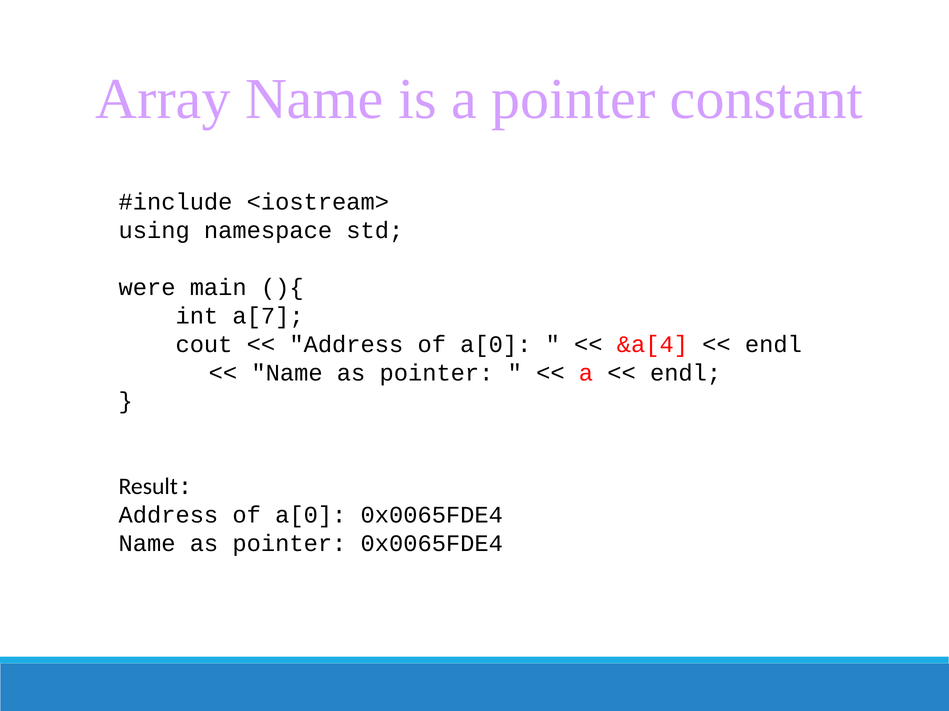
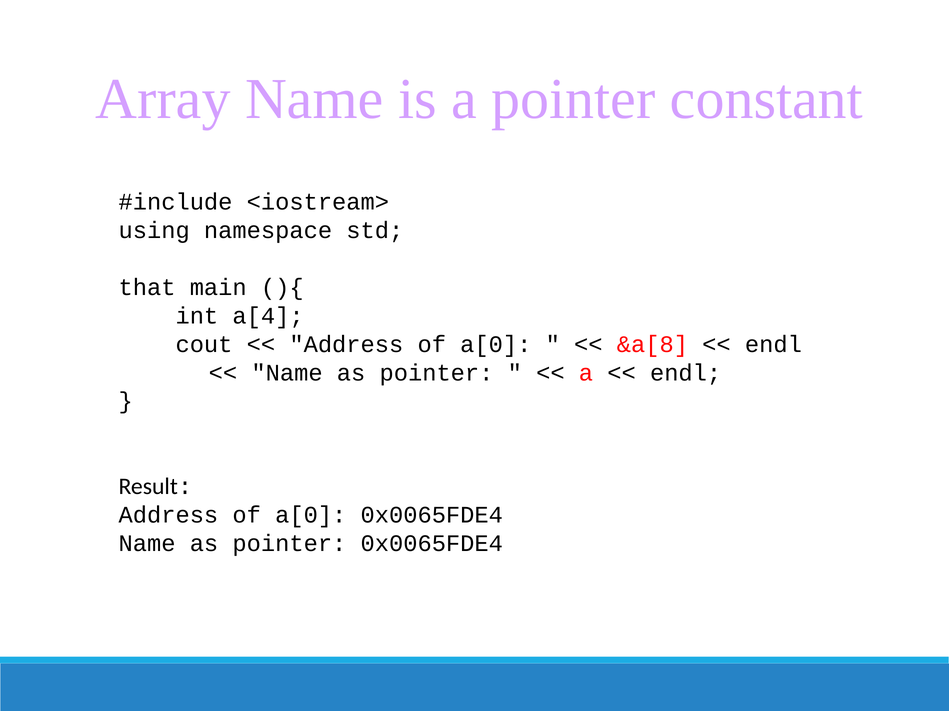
were: were -> that
a[7: a[7 -> a[4
&a[4: &a[4 -> &a[8
